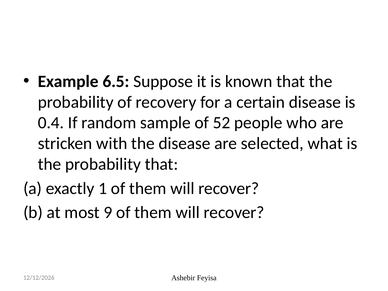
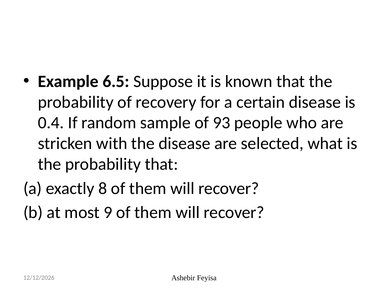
52: 52 -> 93
1: 1 -> 8
